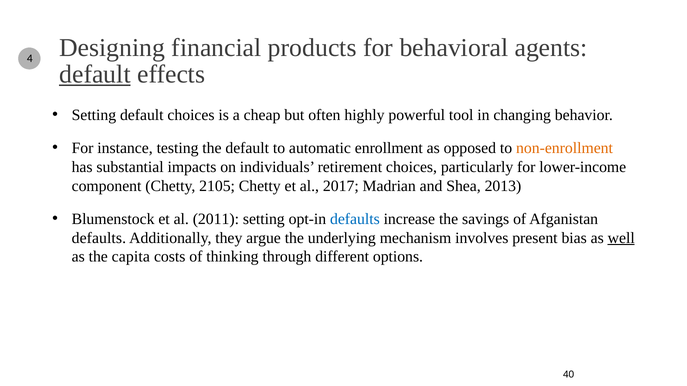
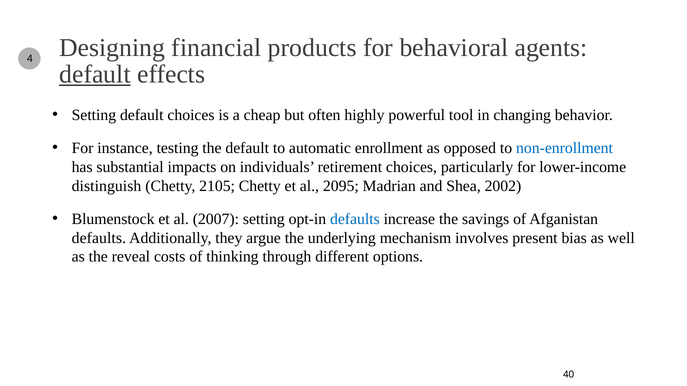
non-enrollment colour: orange -> blue
component: component -> distinguish
2017: 2017 -> 2095
2013: 2013 -> 2002
2011: 2011 -> 2007
well underline: present -> none
capita: capita -> reveal
